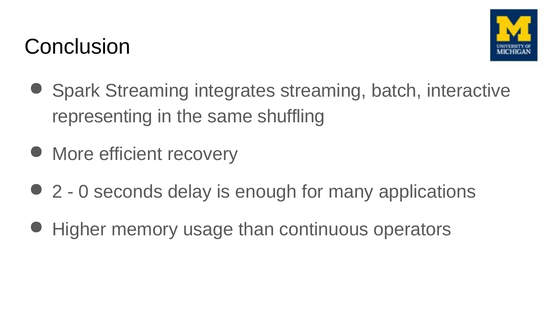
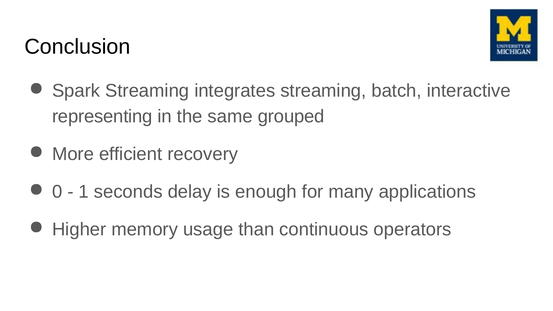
shuffling: shuffling -> grouped
2: 2 -> 0
0: 0 -> 1
